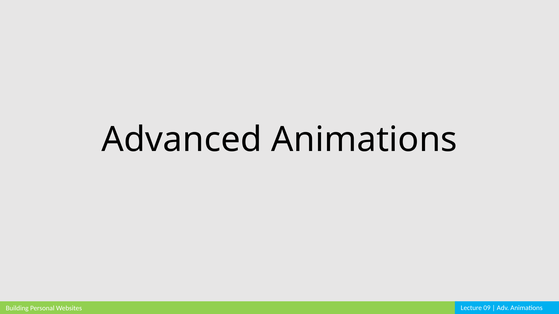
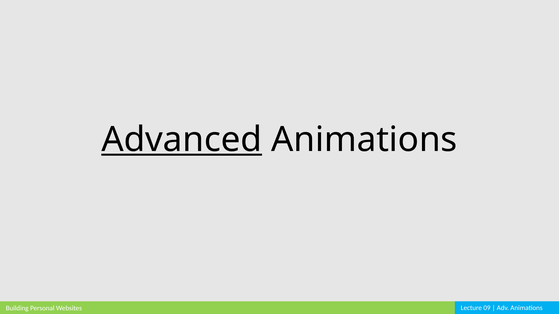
Advanced underline: none -> present
